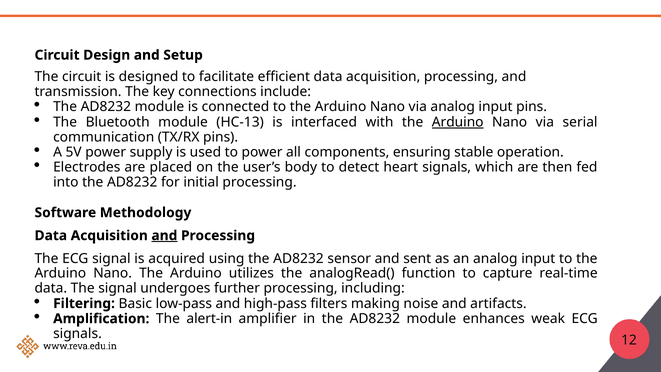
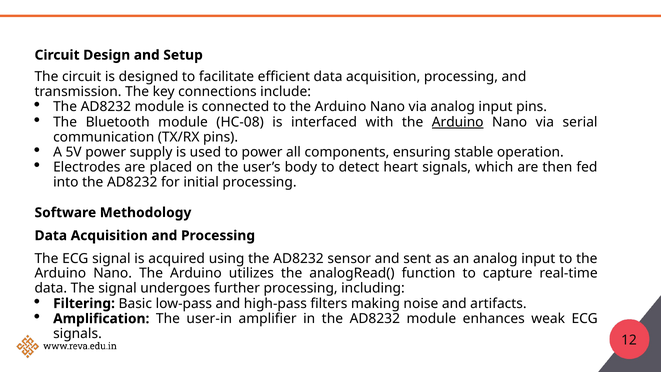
HC-13: HC-13 -> HC-08
and at (164, 235) underline: present -> none
alert-in: alert-in -> user-in
